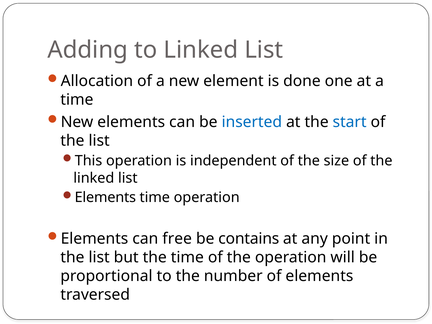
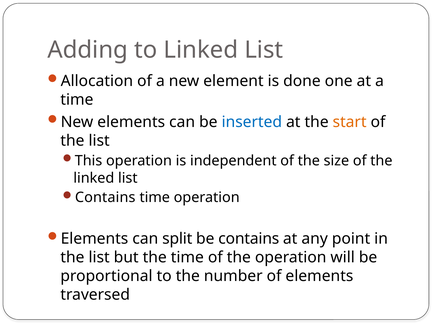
start colour: blue -> orange
Elements at (105, 198): Elements -> Contains
free: free -> split
